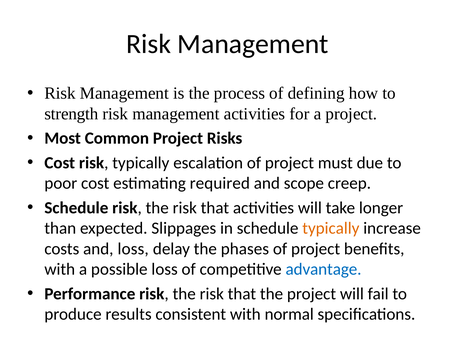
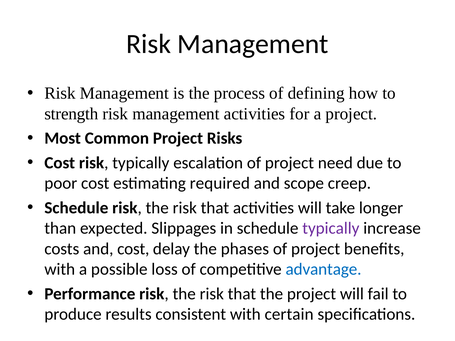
must: must -> need
typically at (331, 228) colour: orange -> purple
and loss: loss -> cost
normal: normal -> certain
